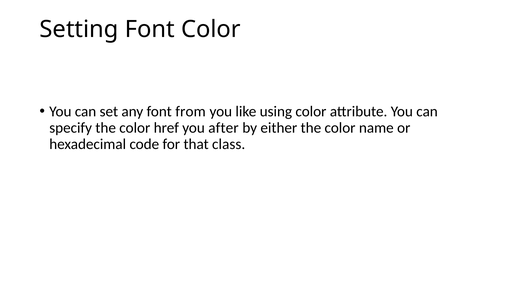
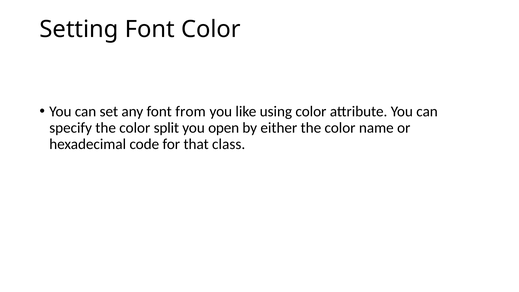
href: href -> split
after: after -> open
